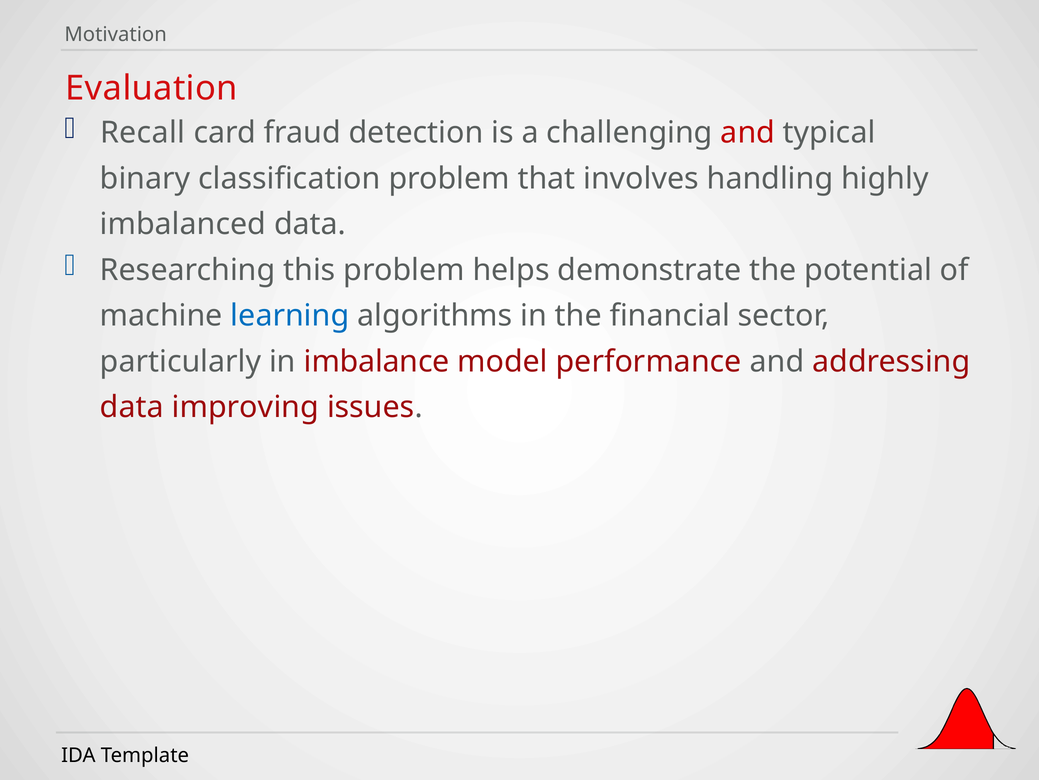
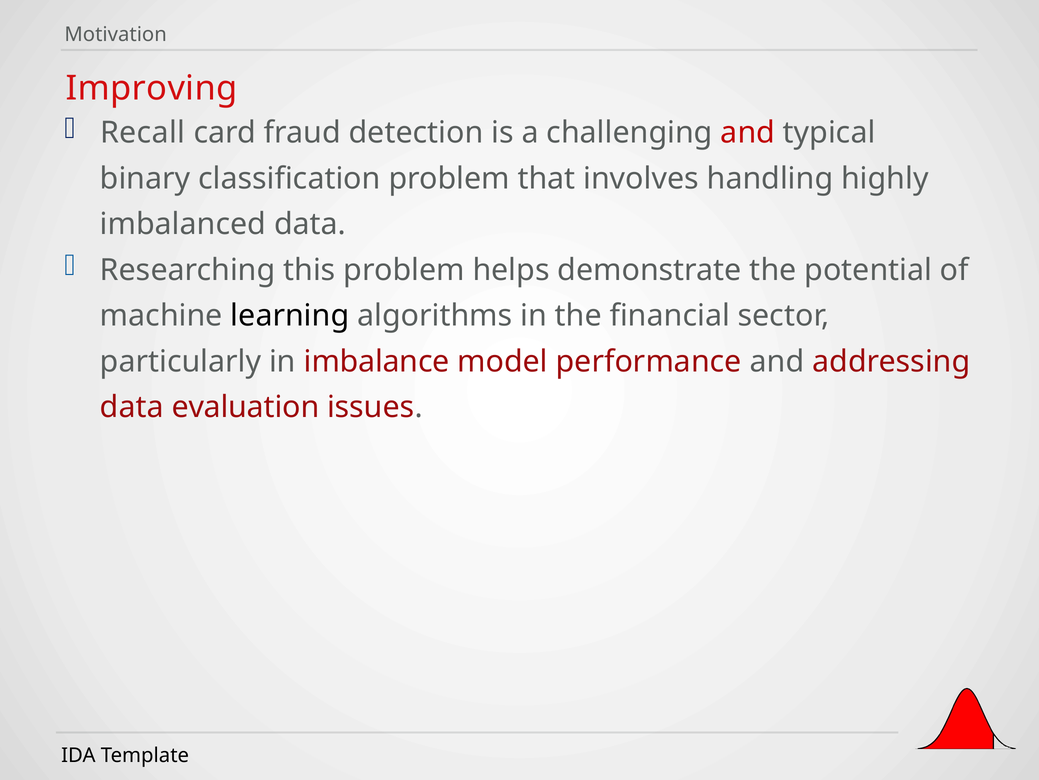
Evaluation: Evaluation -> Improving
learning colour: blue -> black
improving: improving -> evaluation
